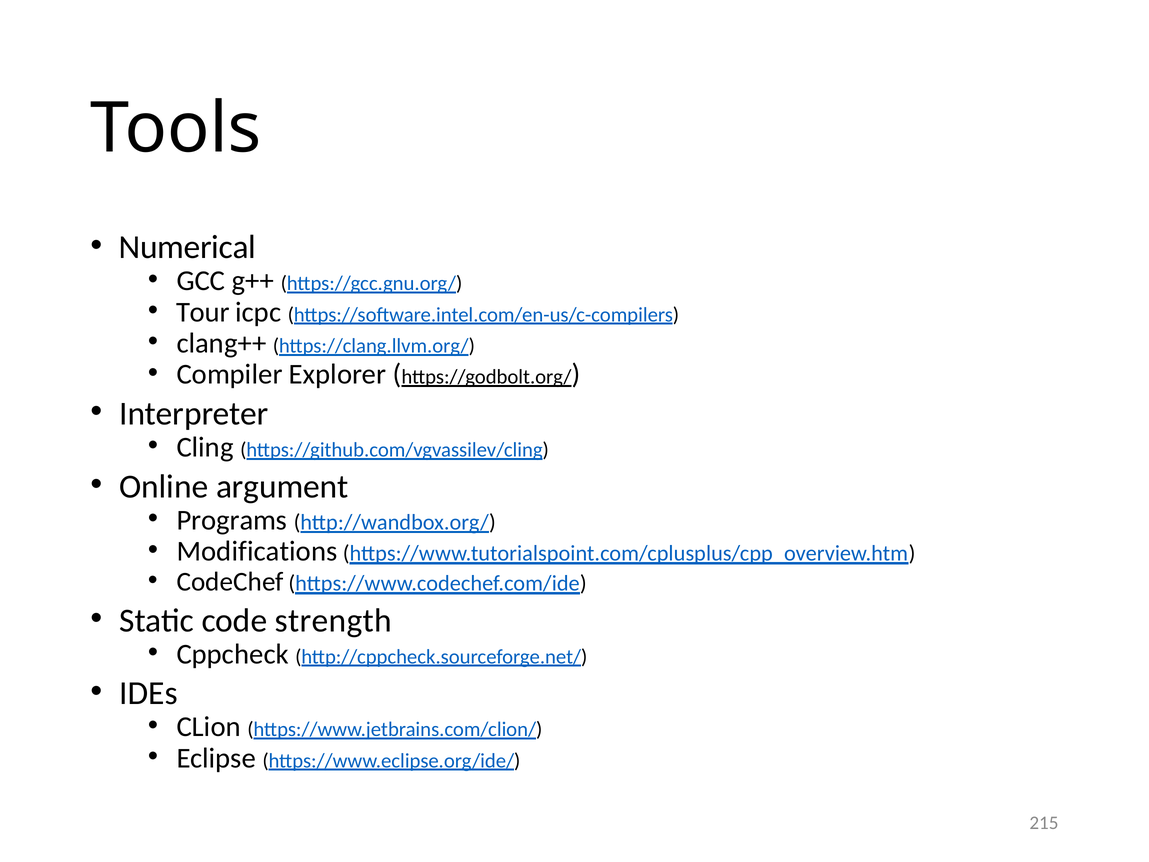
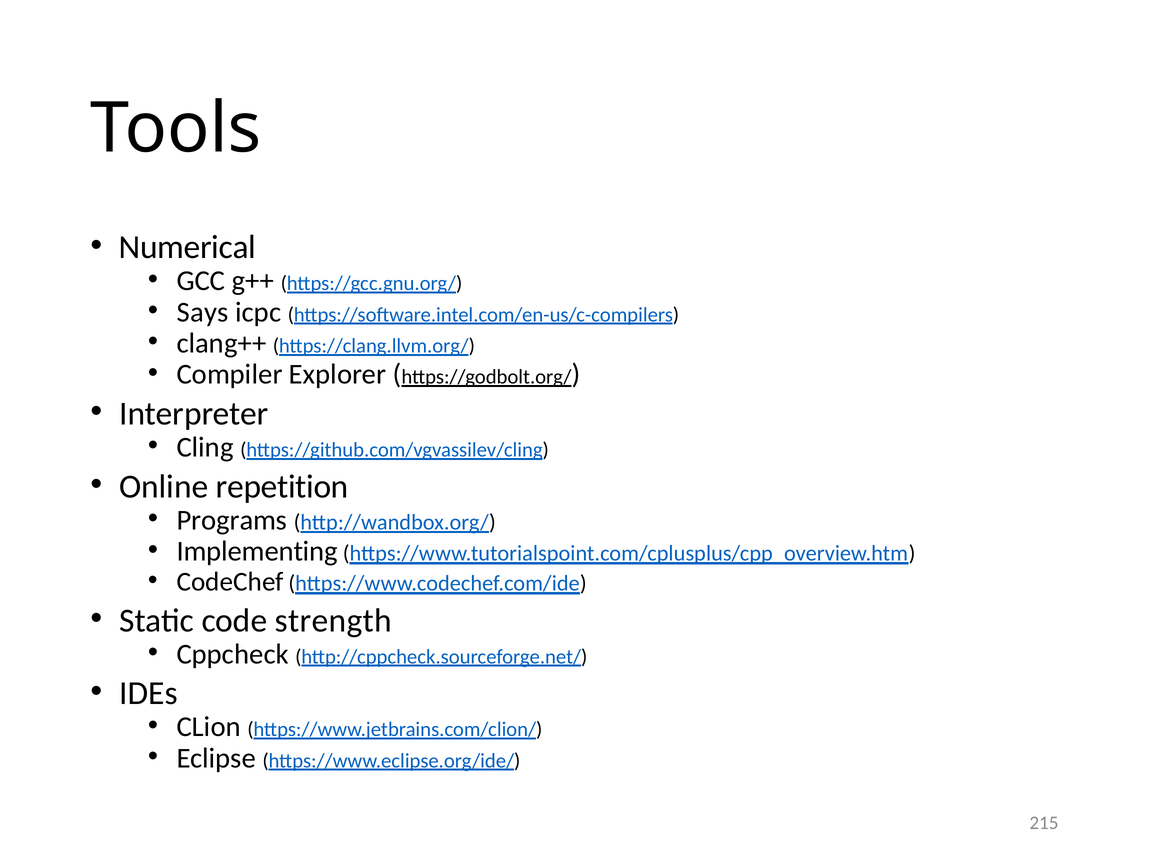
Tour: Tour -> Says
argument: argument -> repetition
Modifications: Modifications -> Implementing
